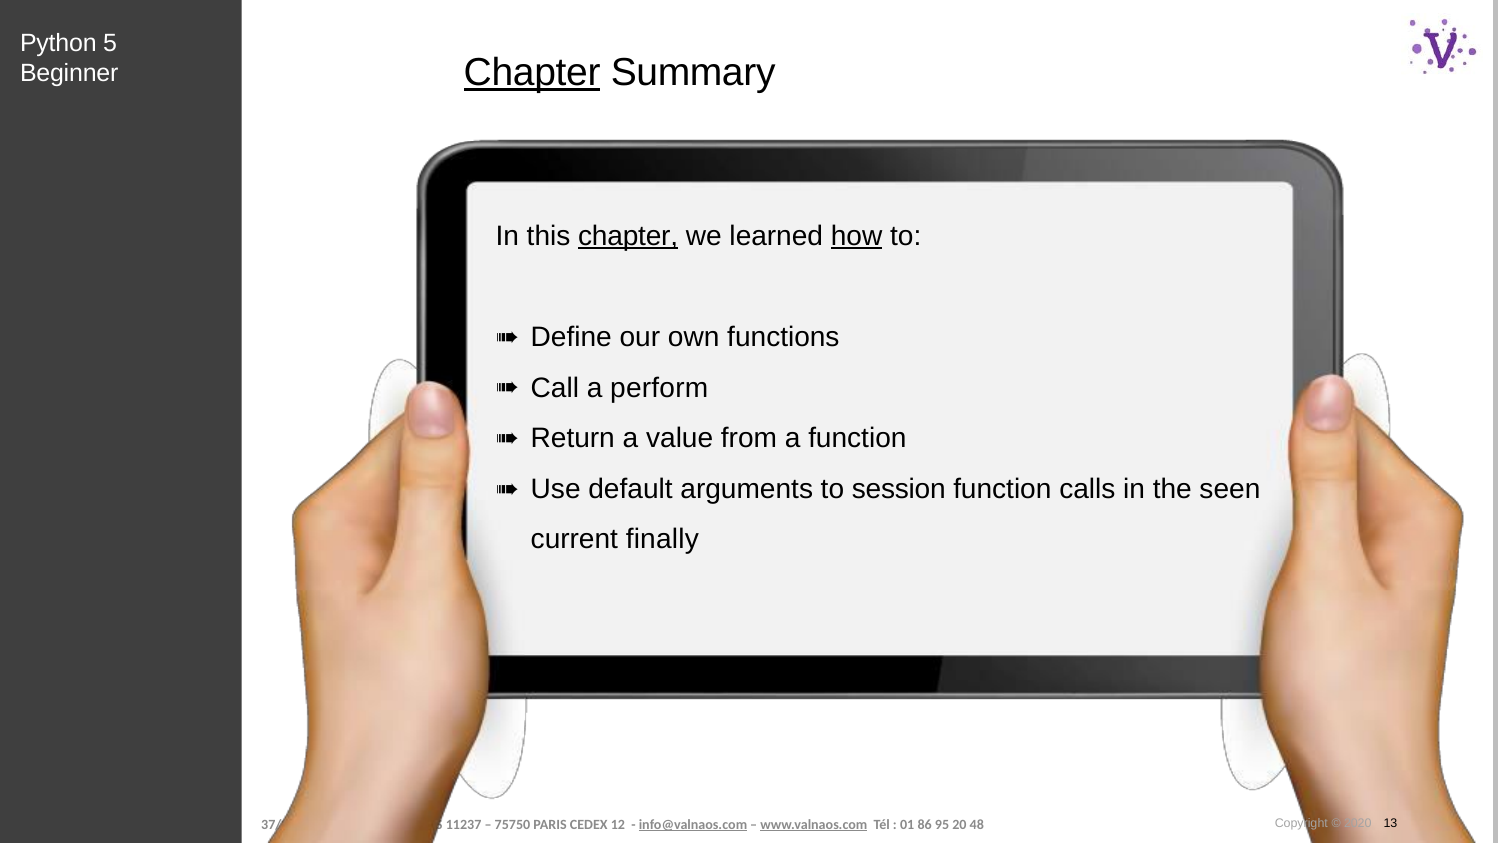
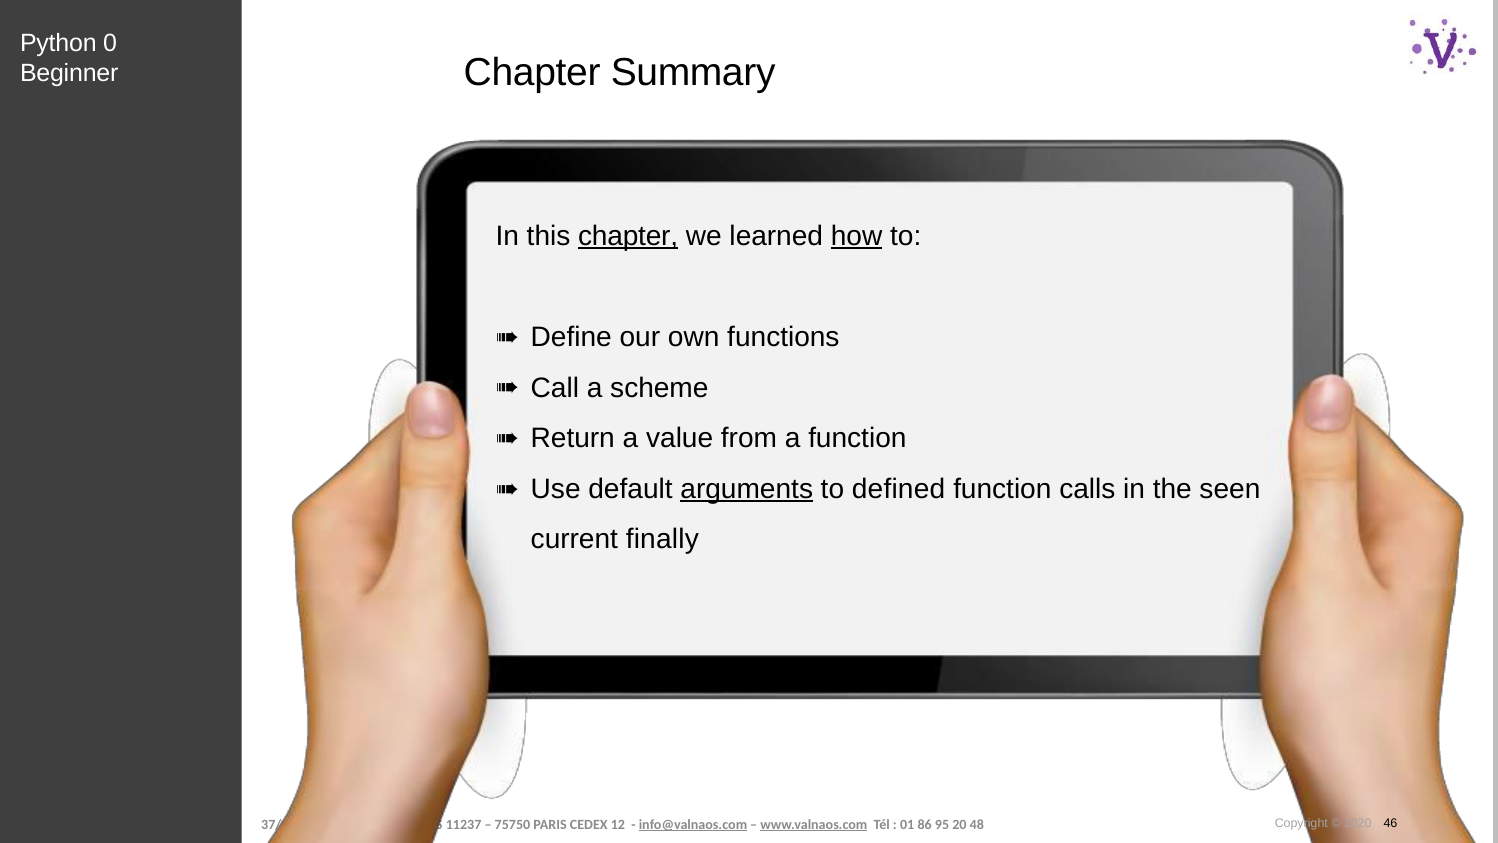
5: 5 -> 0
Chapter at (532, 73) underline: present -> none
perform: perform -> scheme
arguments underline: none -> present
session: session -> defined
13: 13 -> 46
